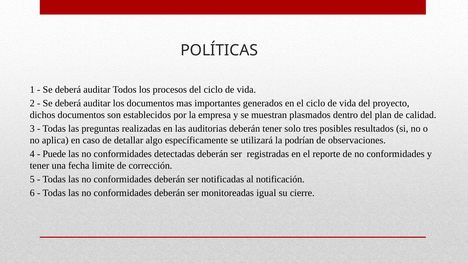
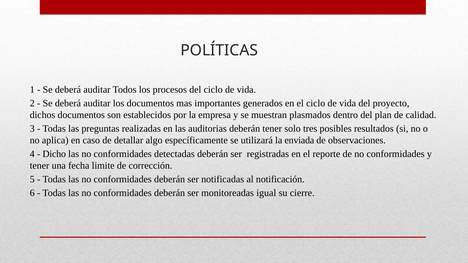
podrían: podrían -> enviada
Puede: Puede -> Dicho
